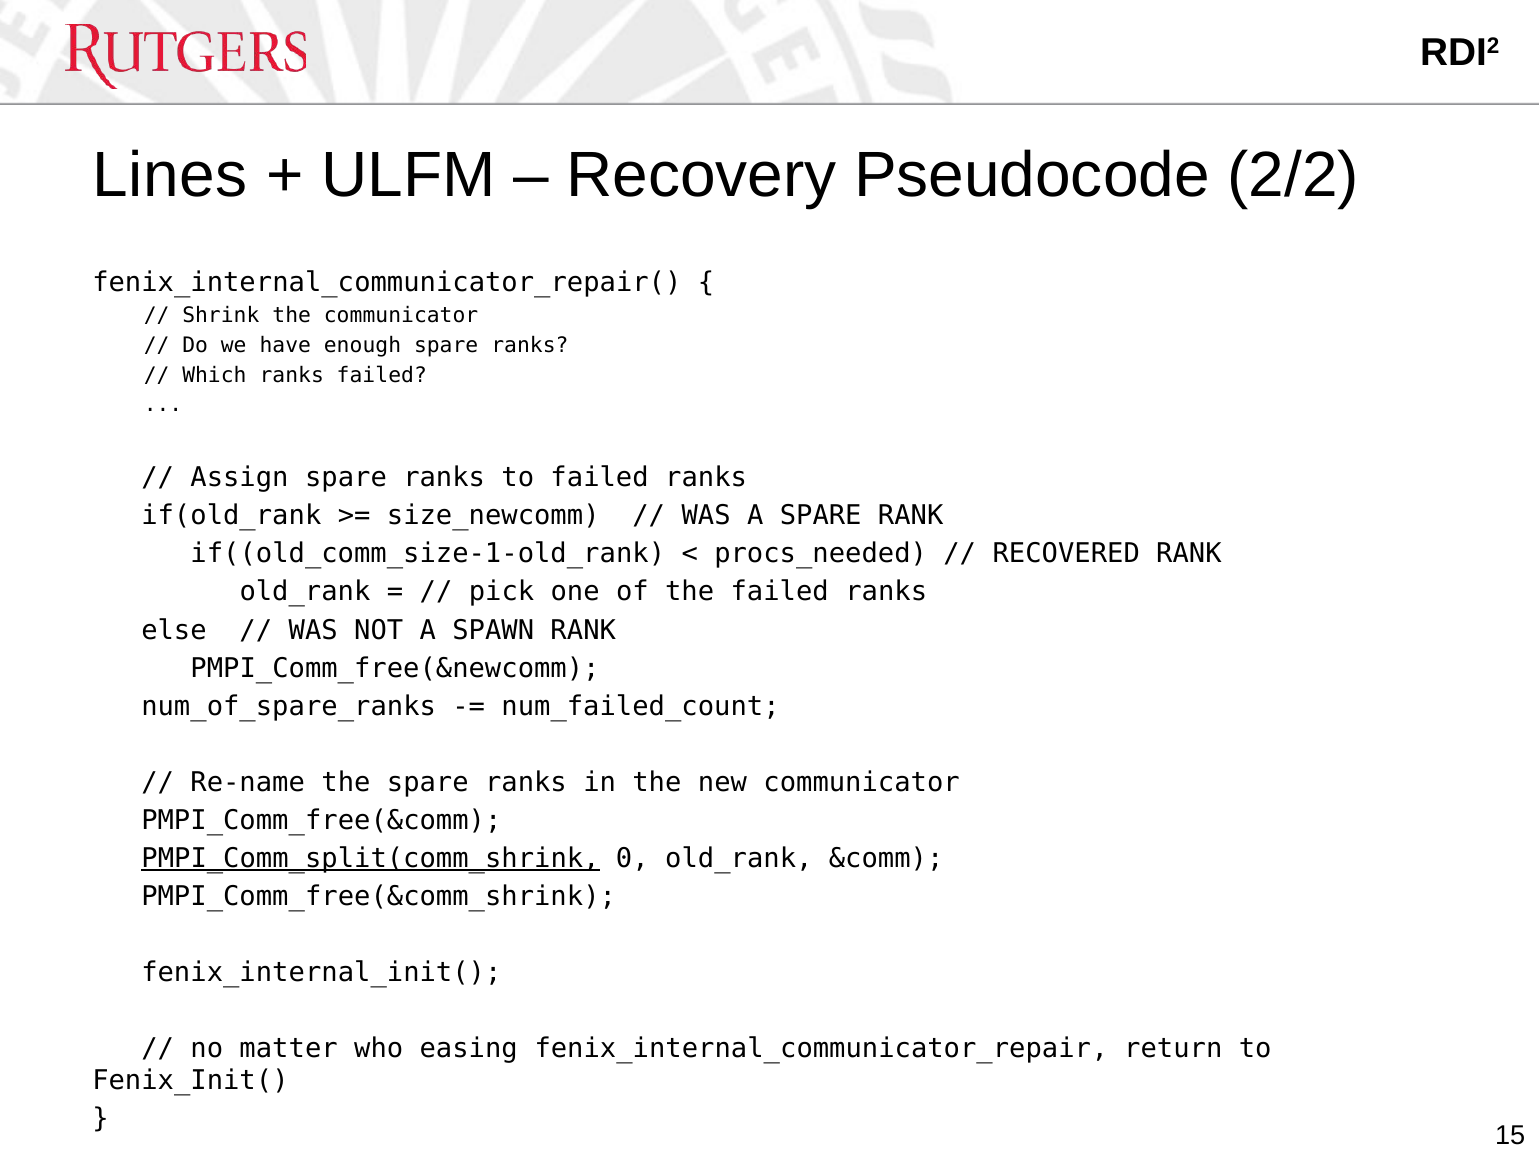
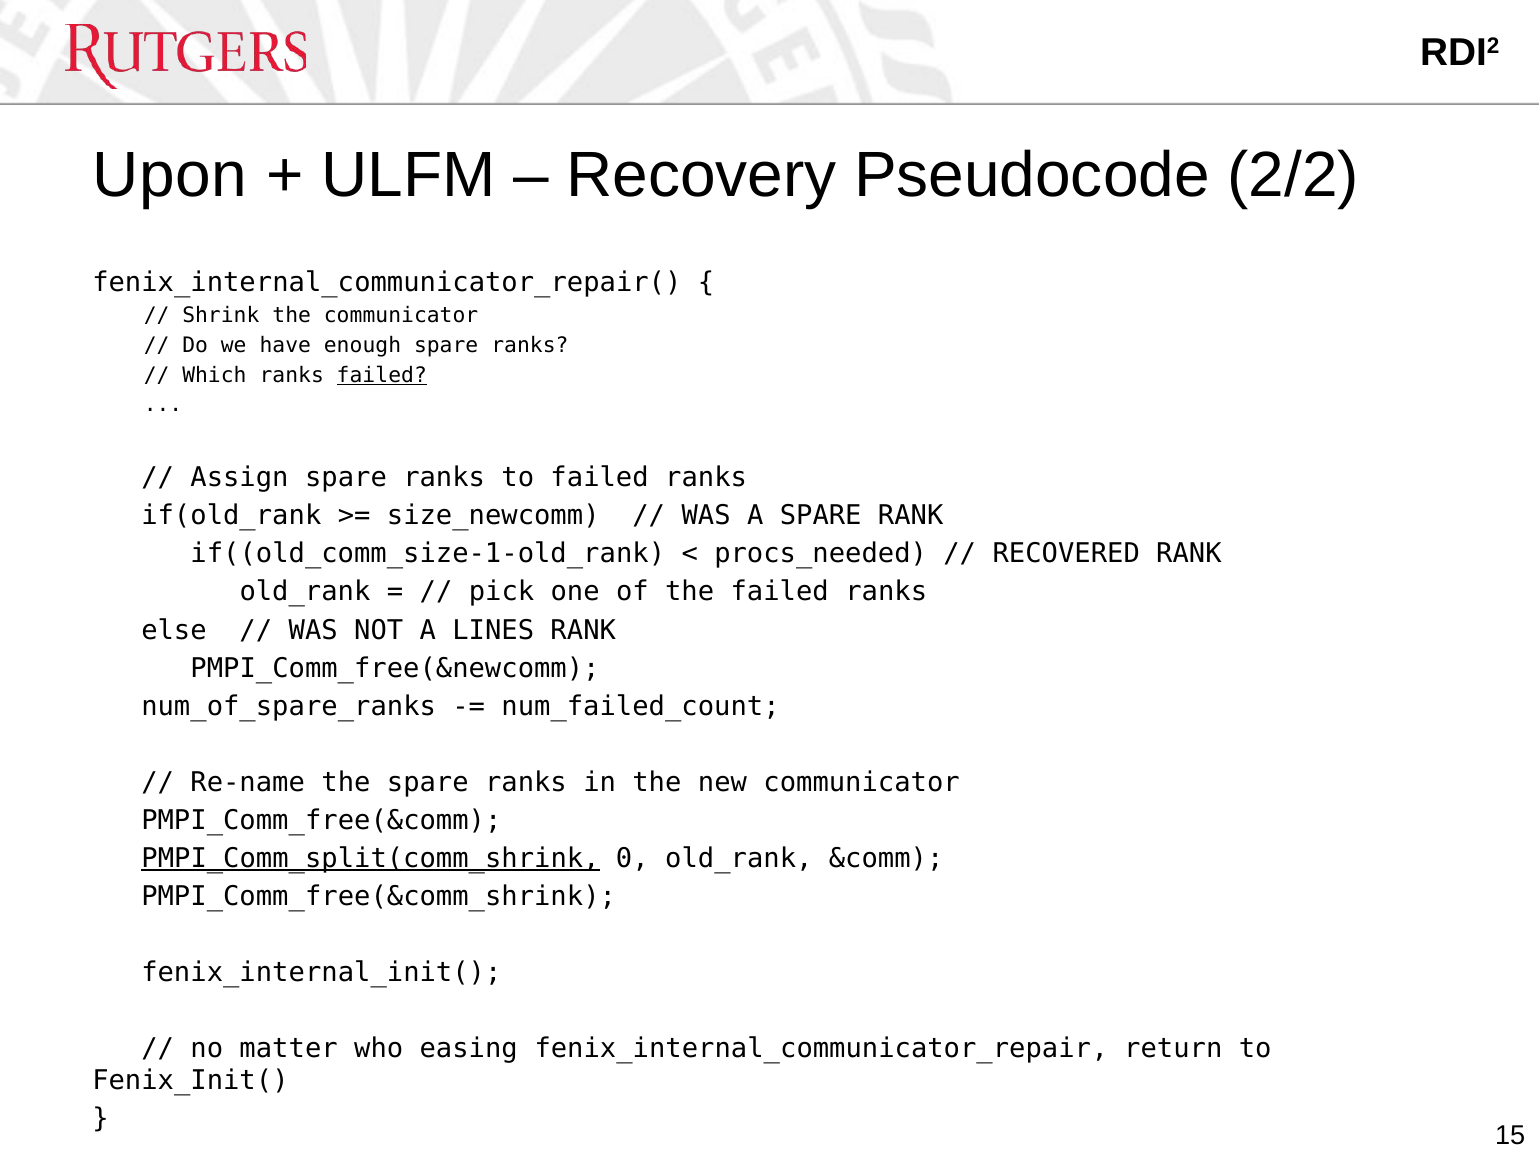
Lines: Lines -> Upon
failed at (382, 375) underline: none -> present
SPAWN: SPAWN -> LINES
